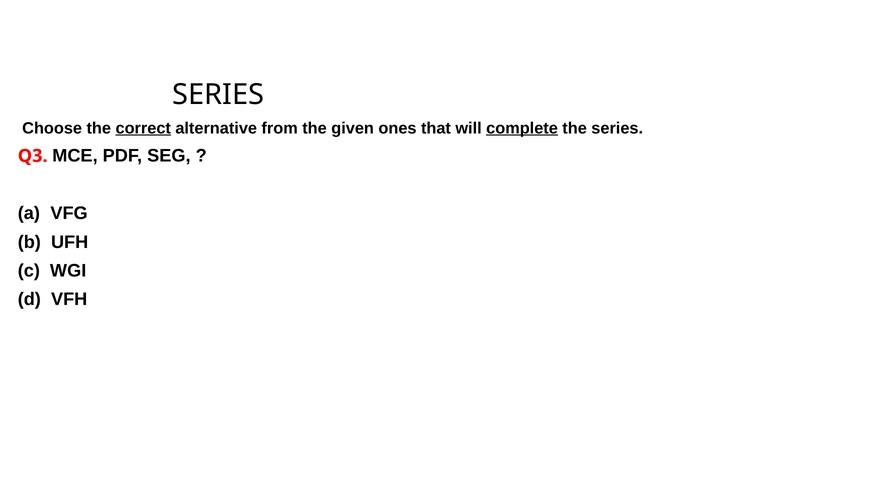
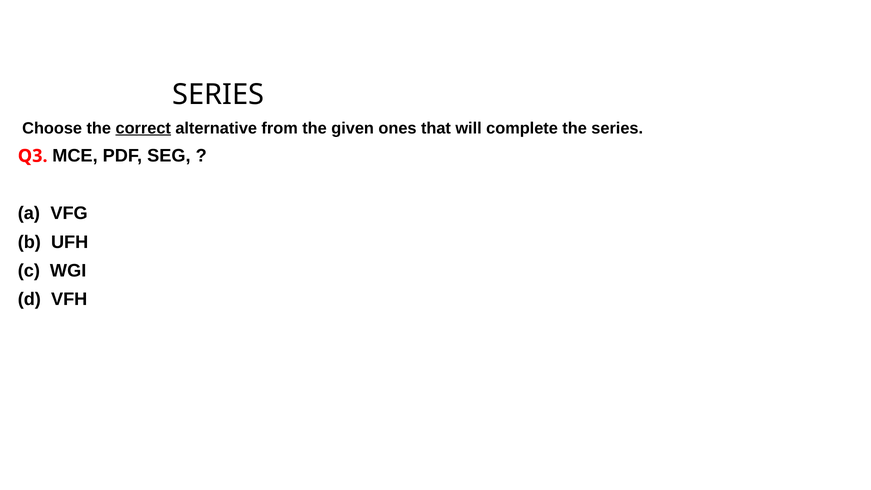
complete underline: present -> none
